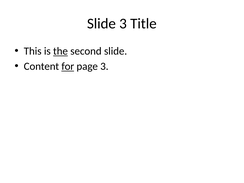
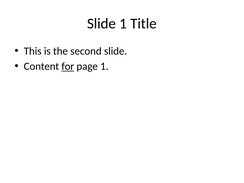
Slide 3: 3 -> 1
the underline: present -> none
page 3: 3 -> 1
